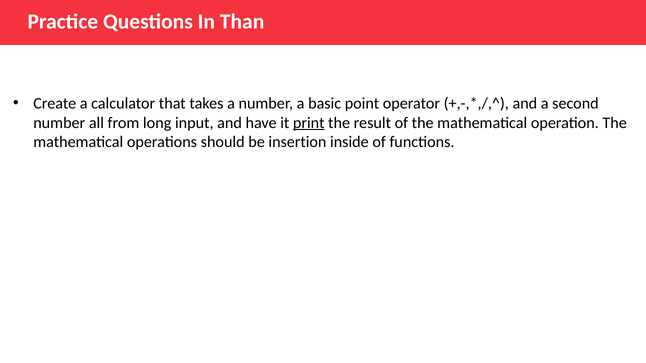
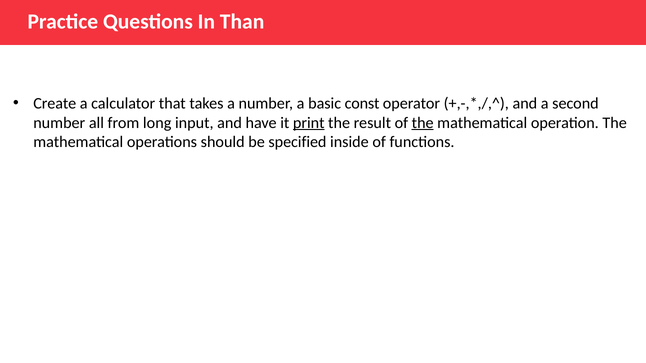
point: point -> const
the at (423, 123) underline: none -> present
insertion: insertion -> specified
